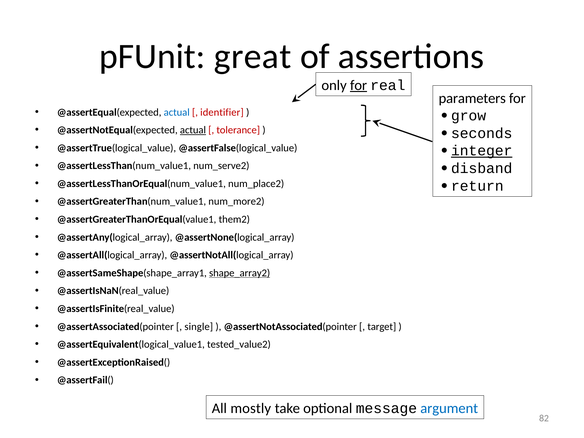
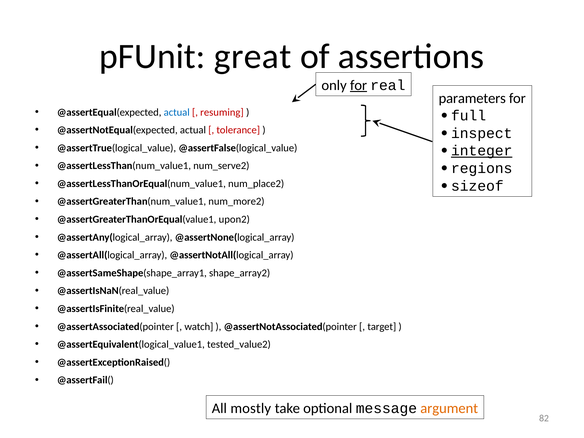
identifier: identifier -> resuming
grow: grow -> full
actual at (193, 130) underline: present -> none
seconds: seconds -> inspect
disband: disband -> regions
return: return -> sizeof
them2: them2 -> upon2
shape_array2 underline: present -> none
single: single -> watch
argument colour: blue -> orange
